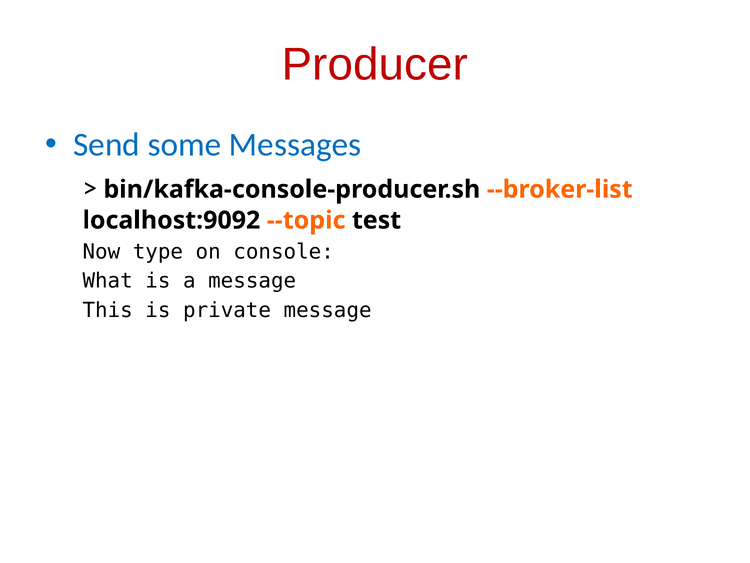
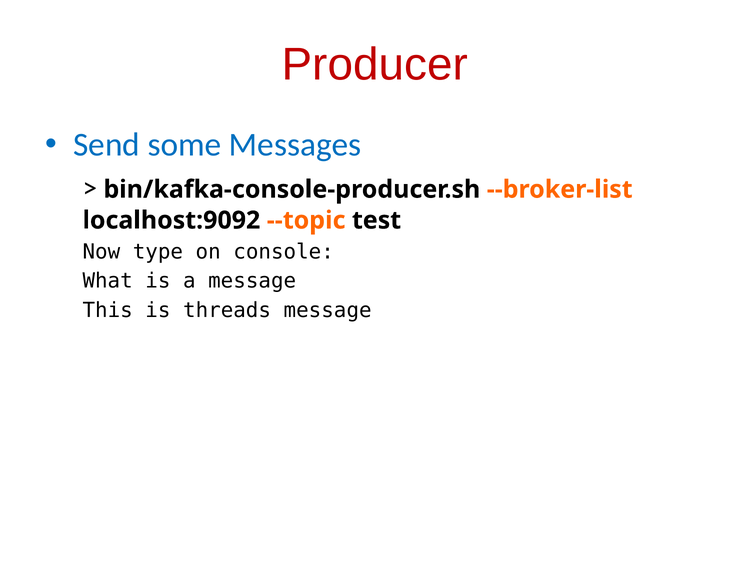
private: private -> threads
